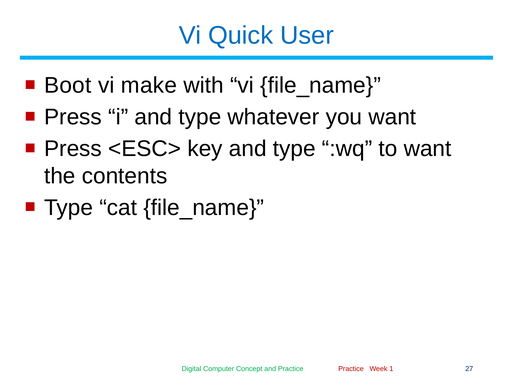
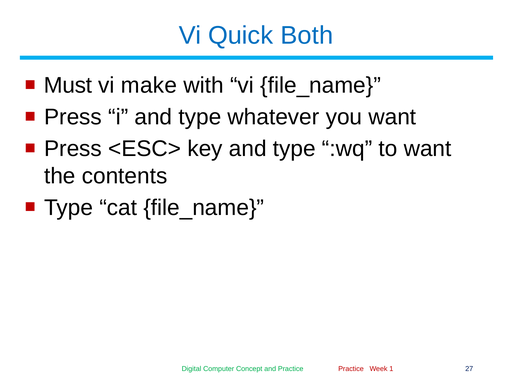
User: User -> Both
Boot: Boot -> Must
